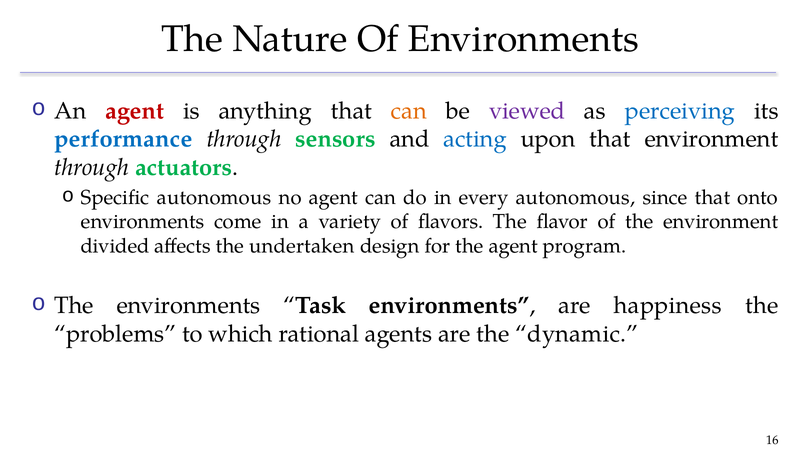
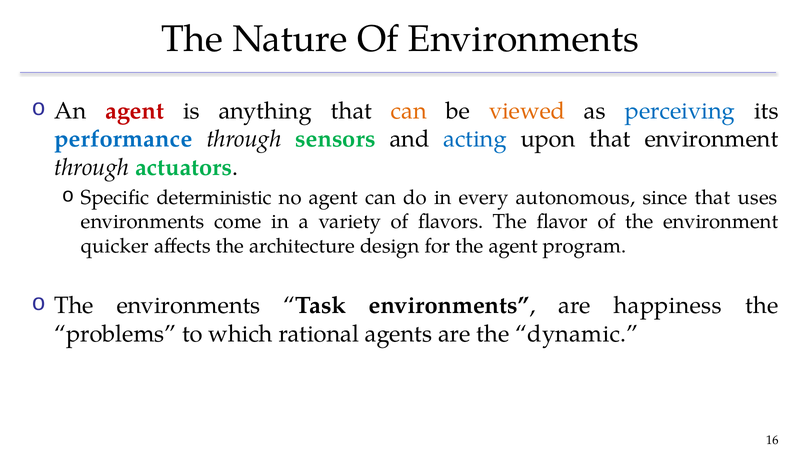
viewed colour: purple -> orange
Specific autonomous: autonomous -> deterministic
onto: onto -> uses
divided: divided -> quicker
undertaken: undertaken -> architecture
